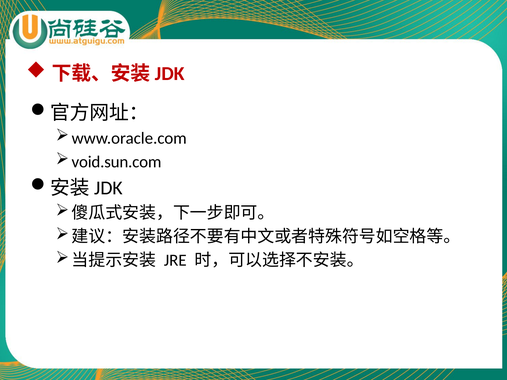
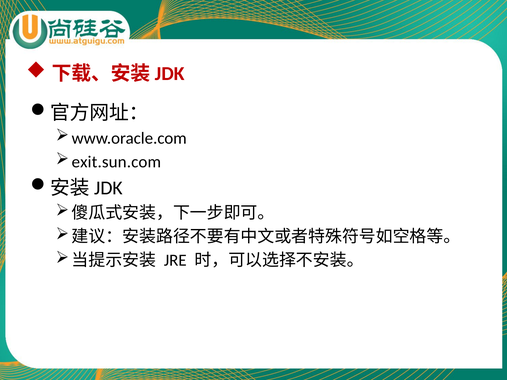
void.sun.com: void.sun.com -> exit.sun.com
